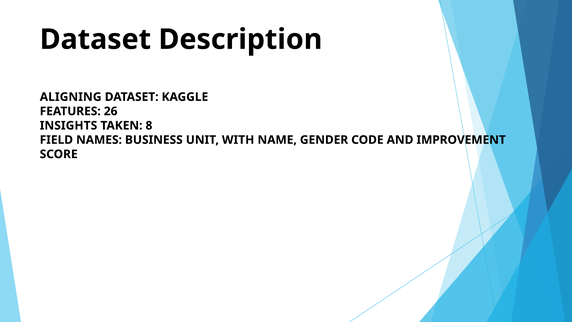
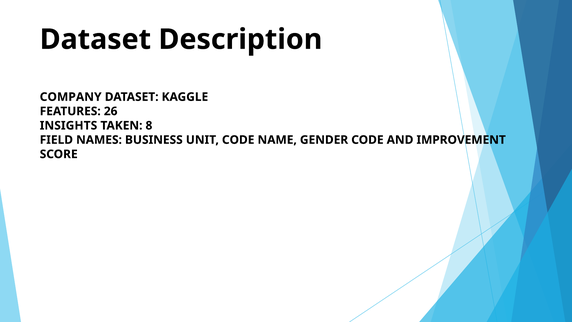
ALIGNING: ALIGNING -> COMPANY
UNIT WITH: WITH -> CODE
